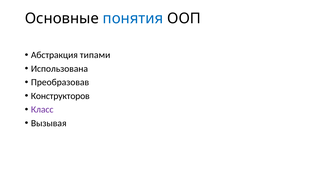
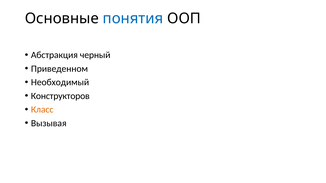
типами: типами -> черный
Использована: Использована -> Приведенном
Преобразовав: Преобразовав -> Необходимый
Класс colour: purple -> orange
